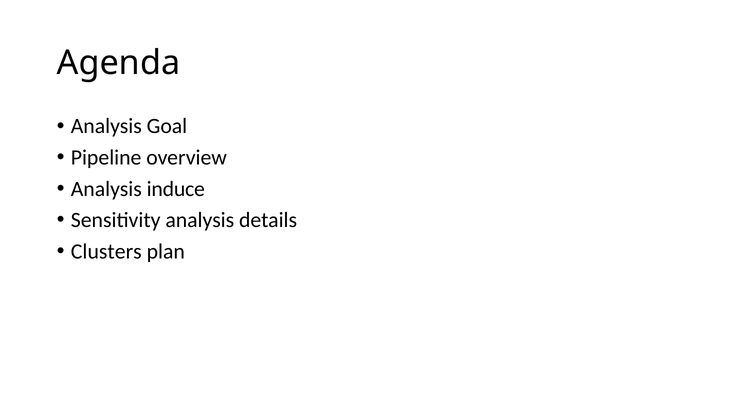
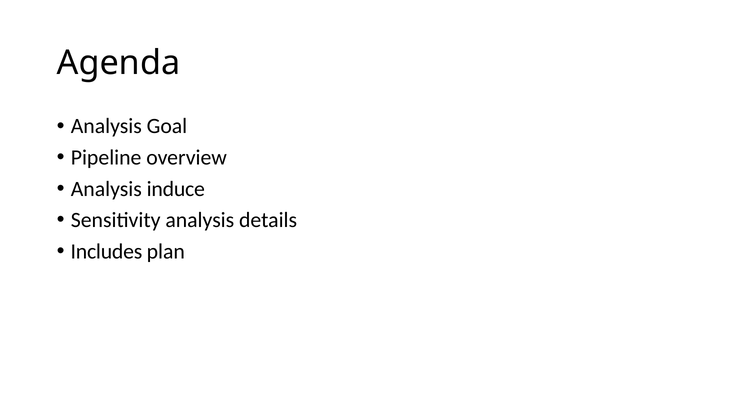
Clusters: Clusters -> Includes
